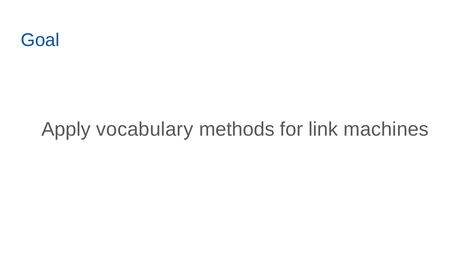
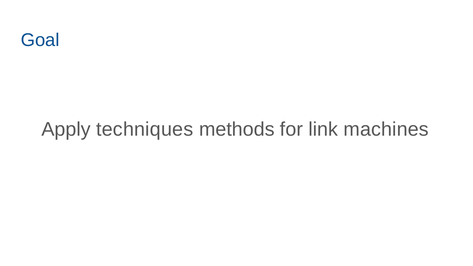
vocabulary: vocabulary -> techniques
